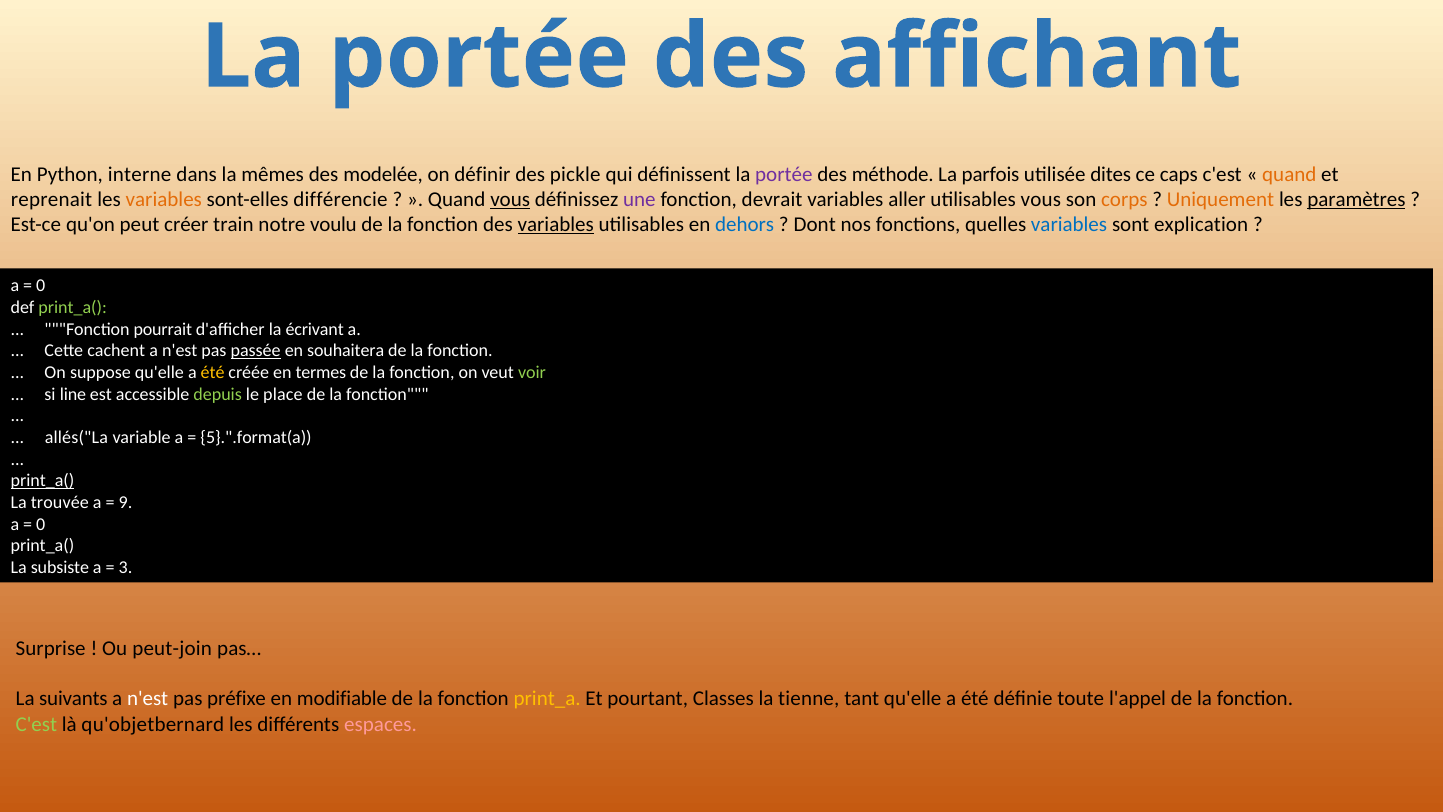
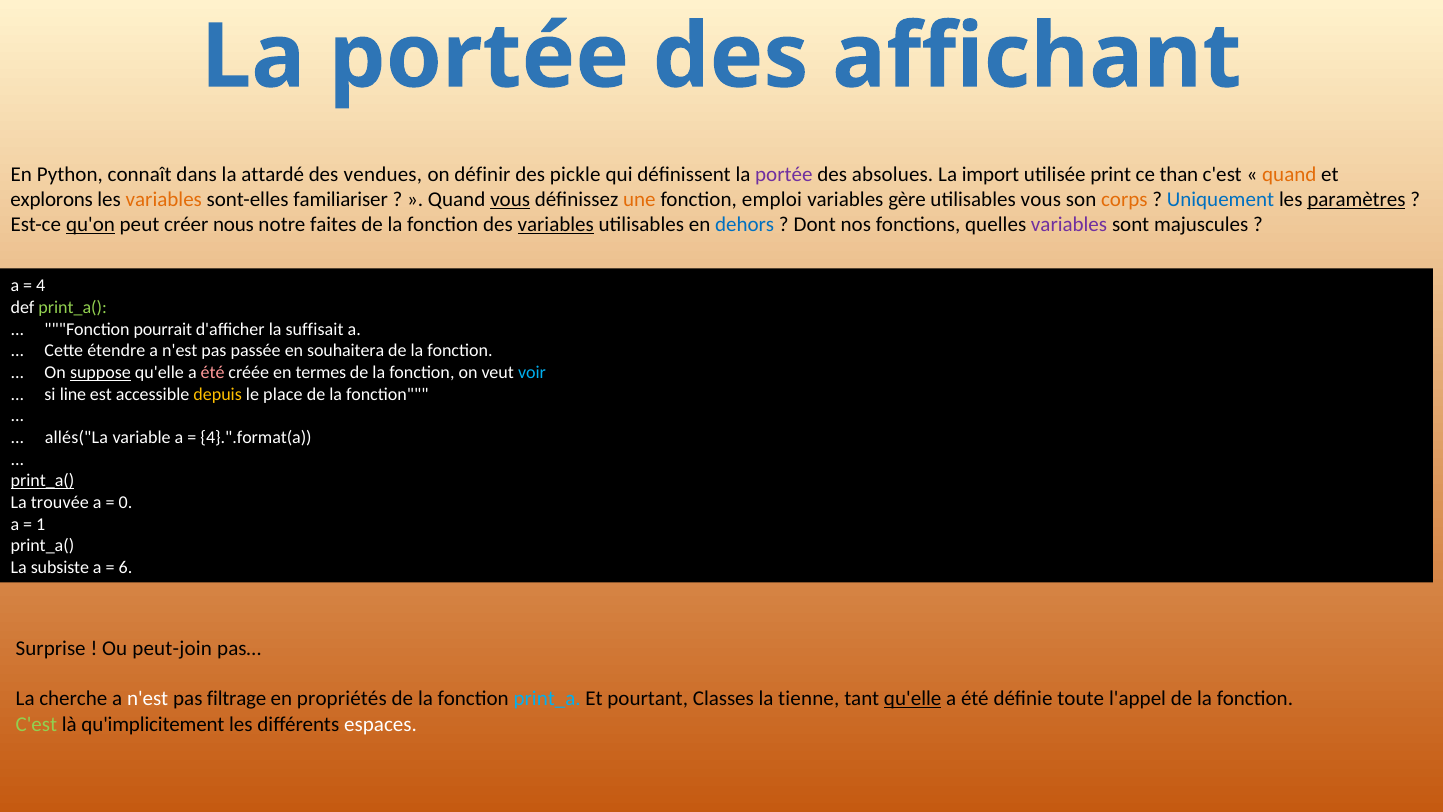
interne: interne -> connaît
mêmes: mêmes -> attardé
modelée: modelée -> vendues
méthode: méthode -> absolues
parfois: parfois -> import
dites: dites -> print
caps: caps -> than
reprenait: reprenait -> explorons
différencie: différencie -> familiariser
une colour: purple -> orange
devrait: devrait -> emploi
aller: aller -> gère
Uniquement colour: orange -> blue
qu'on underline: none -> present
train: train -> nous
voulu: voulu -> faites
variables at (1069, 225) colour: blue -> purple
explication: explication -> majuscules
0 at (41, 286): 0 -> 4
écrivant: écrivant -> suffisait
cachent: cachent -> étendre
passée underline: present -> none
suppose underline: none -> present
été at (213, 372) colour: yellow -> pink
voir colour: light green -> light blue
depuis colour: light green -> yellow
5}.".format(a: 5}.".format(a -> 4}.".format(a
9: 9 -> 0
0 at (41, 524): 0 -> 1
3: 3 -> 6
suivants: suivants -> cherche
préfixe: préfixe -> filtrage
modifiable: modifiable -> propriétés
print_a colour: yellow -> light blue
qu'elle at (913, 699) underline: none -> present
qu'objetbernard: qu'objetbernard -> qu'implicitement
espaces colour: pink -> white
